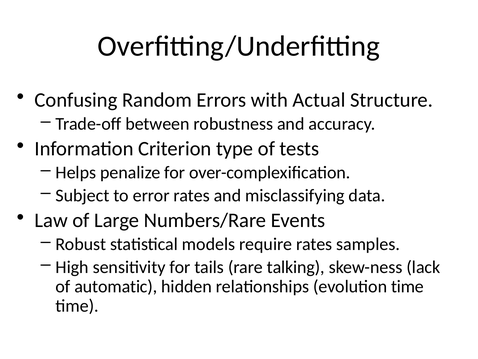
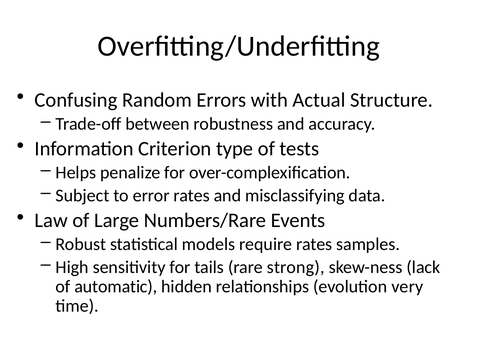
talking: talking -> strong
evolution time: time -> very
